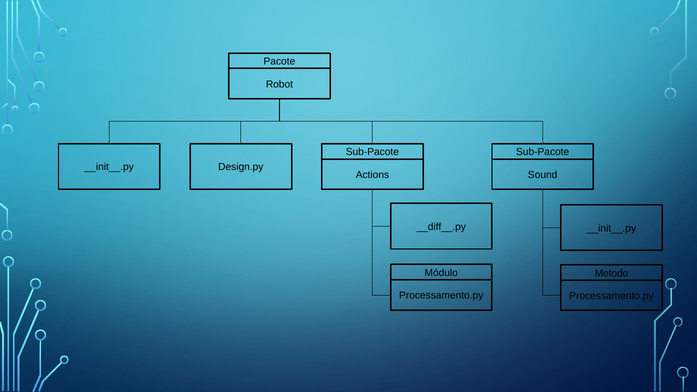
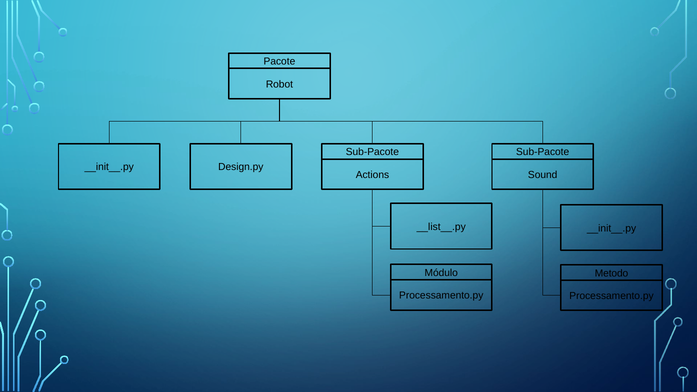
__diff__.py: __diff__.py -> __list__.py
